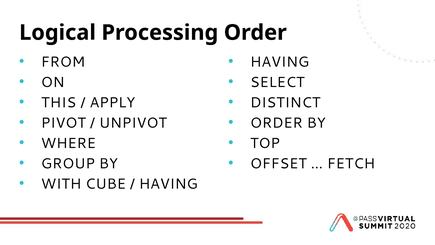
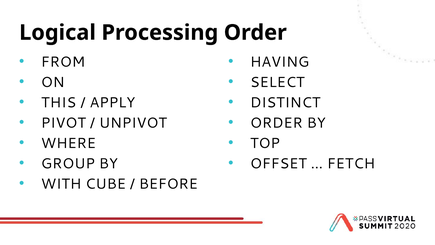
HAVING at (168, 184): HAVING -> BEFORE
